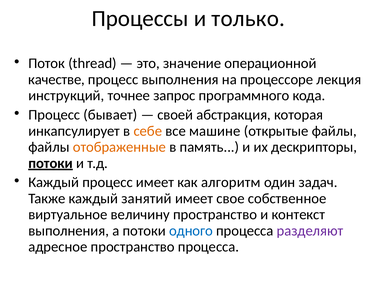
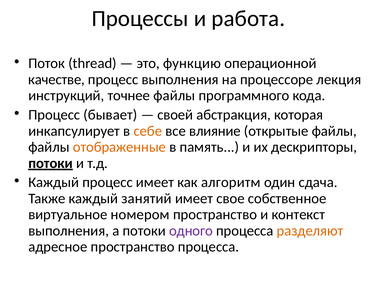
только: только -> работа
значение: значение -> функцию
точнее запрос: запрос -> файлы
машине: машине -> влияние
задач: задач -> сдача
величину: величину -> номером
одного colour: blue -> purple
разделяют colour: purple -> orange
